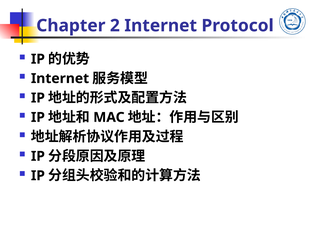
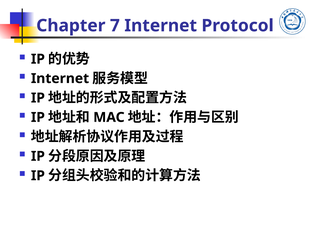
2: 2 -> 7
